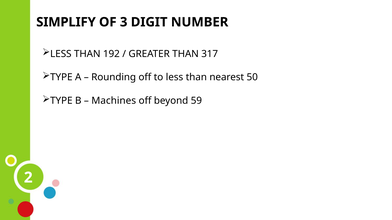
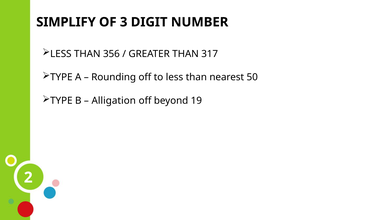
192: 192 -> 356
Machines: Machines -> Alligation
59: 59 -> 19
